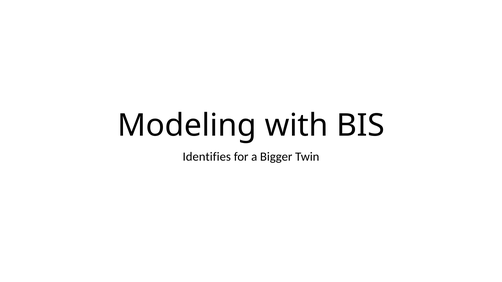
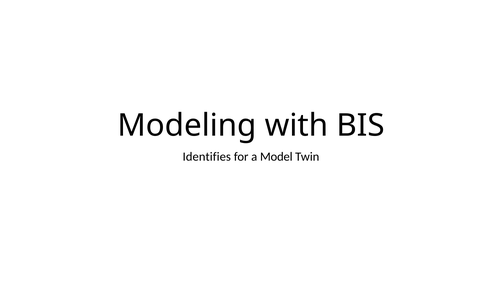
Bigger: Bigger -> Model
